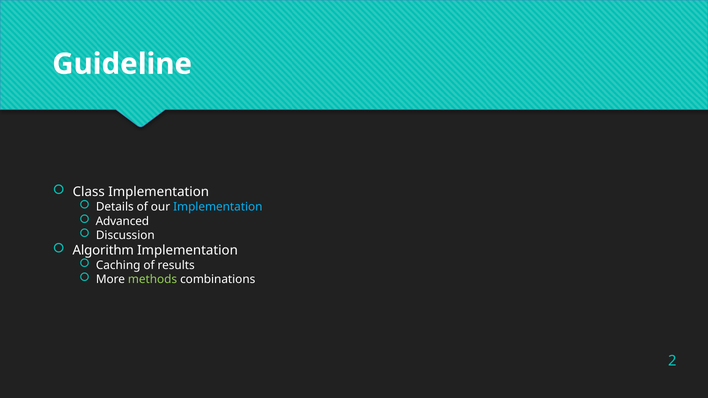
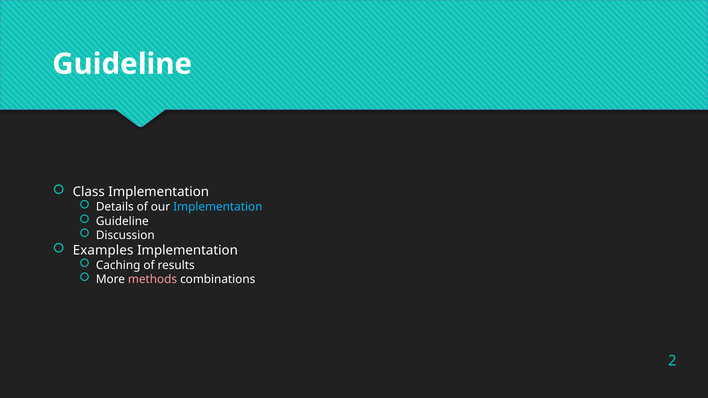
Advanced at (122, 221): Advanced -> Guideline
Algorithm: Algorithm -> Examples
methods colour: light green -> pink
